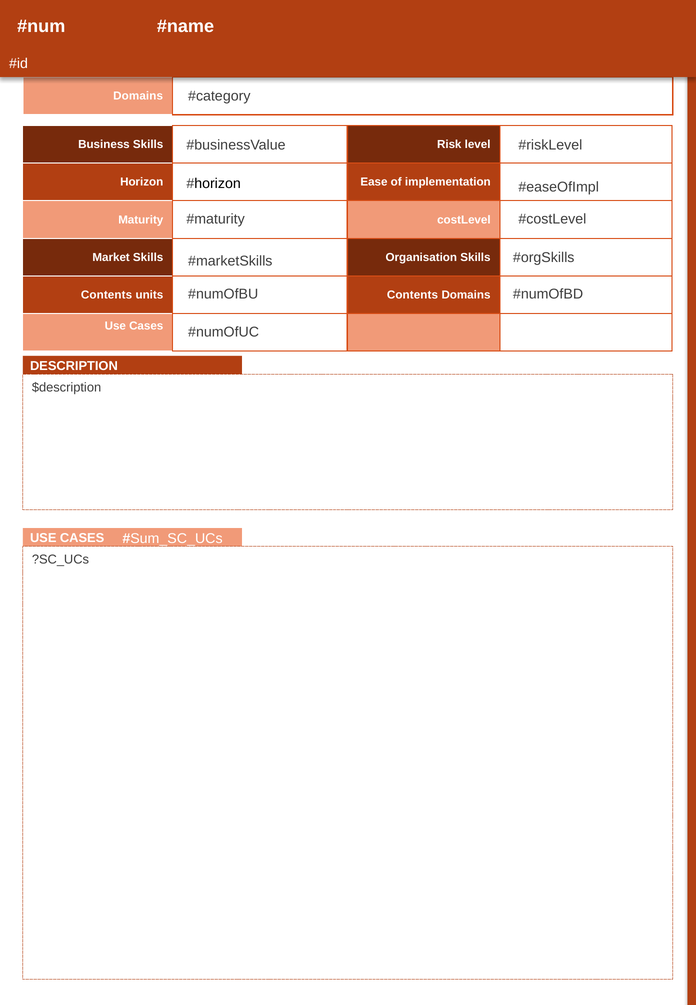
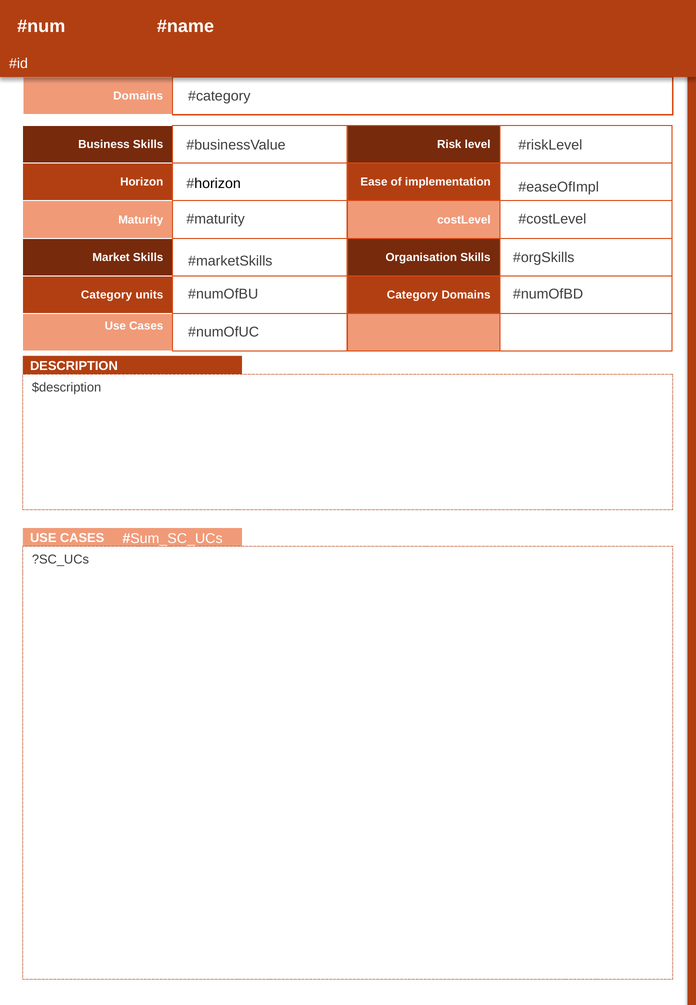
Contents at (107, 295): Contents -> Category
units Contents: Contents -> Category
